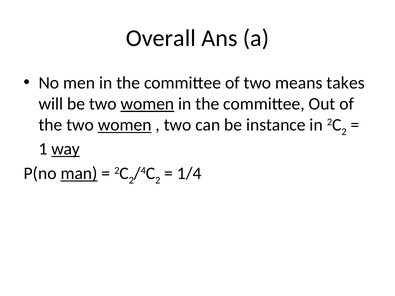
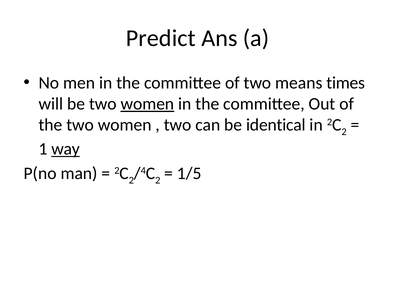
Overall: Overall -> Predict
takes: takes -> times
women at (125, 125) underline: present -> none
instance: instance -> identical
man underline: present -> none
1/4: 1/4 -> 1/5
